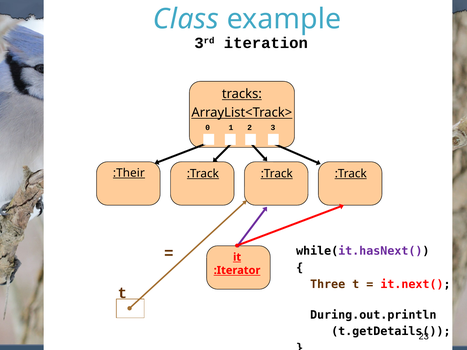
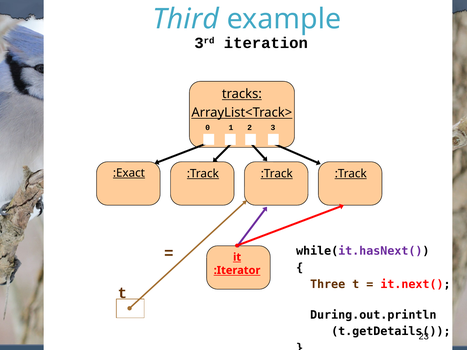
Class: Class -> Third
:Their: :Their -> :Exact
